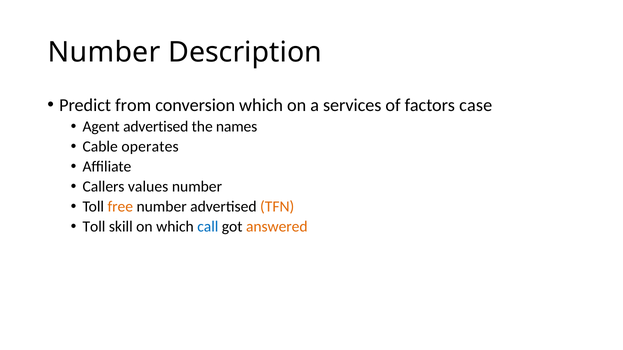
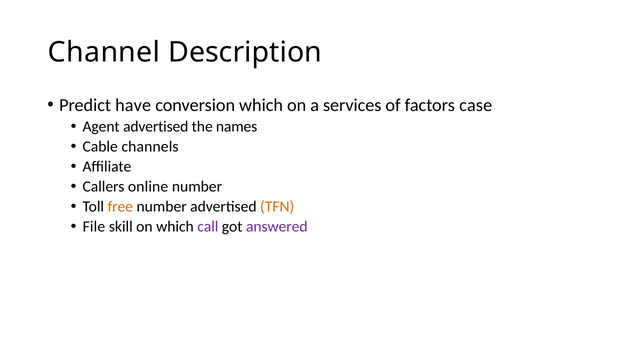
Number at (104, 52): Number -> Channel
from: from -> have
operates: operates -> channels
values: values -> online
Toll at (94, 227): Toll -> File
call colour: blue -> purple
answered colour: orange -> purple
